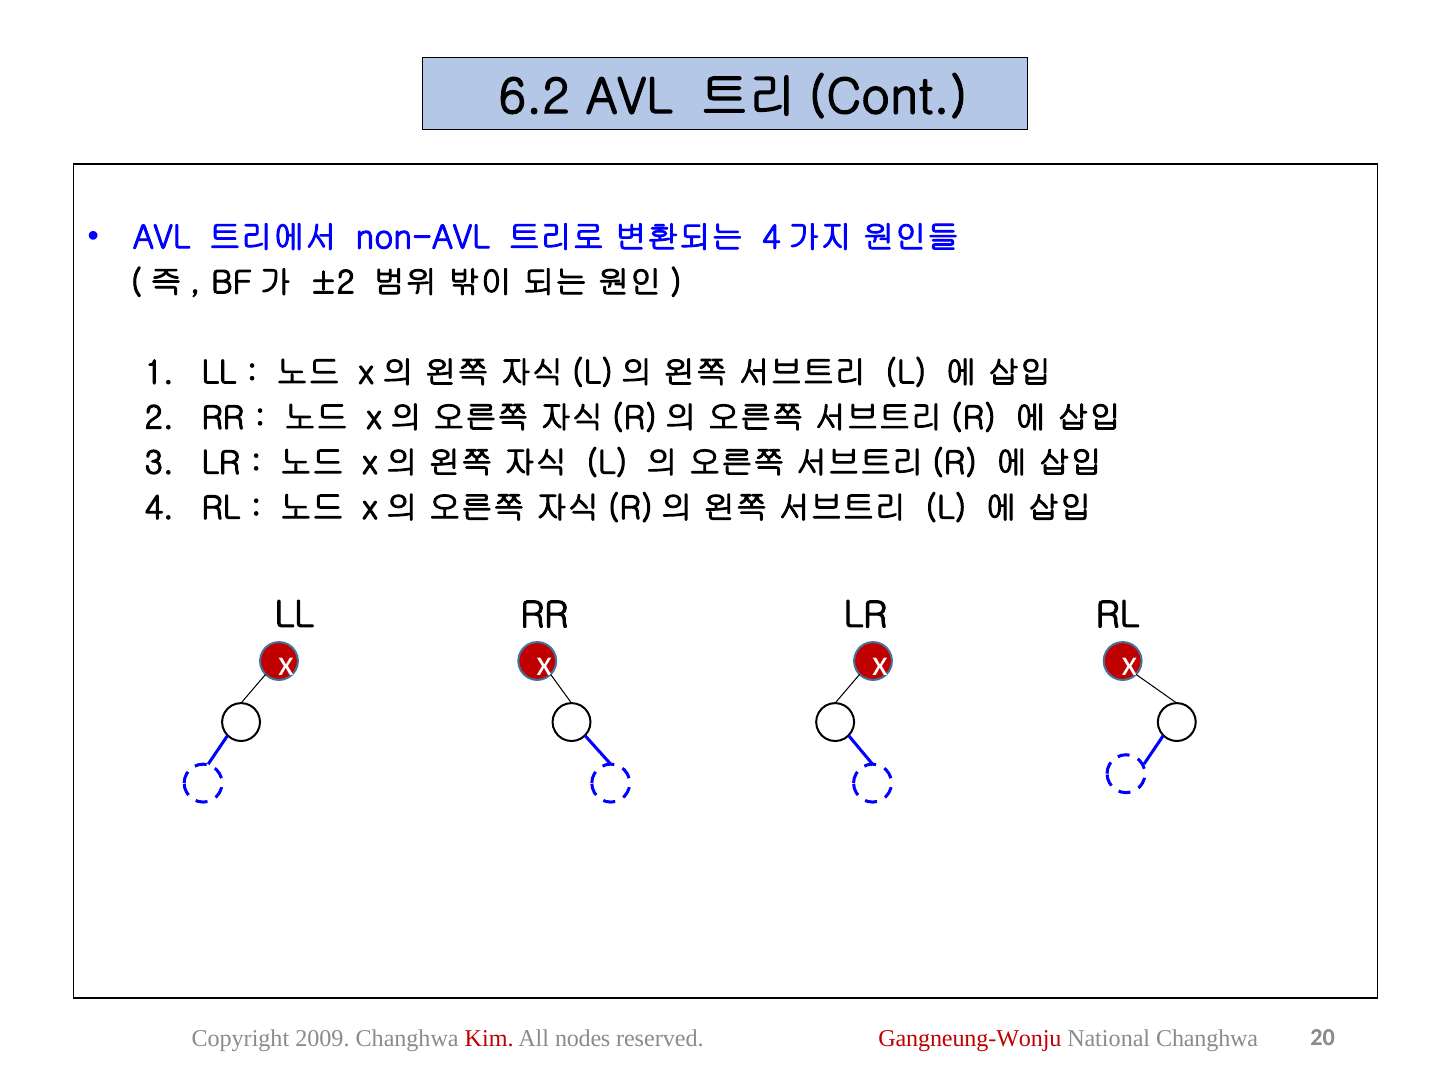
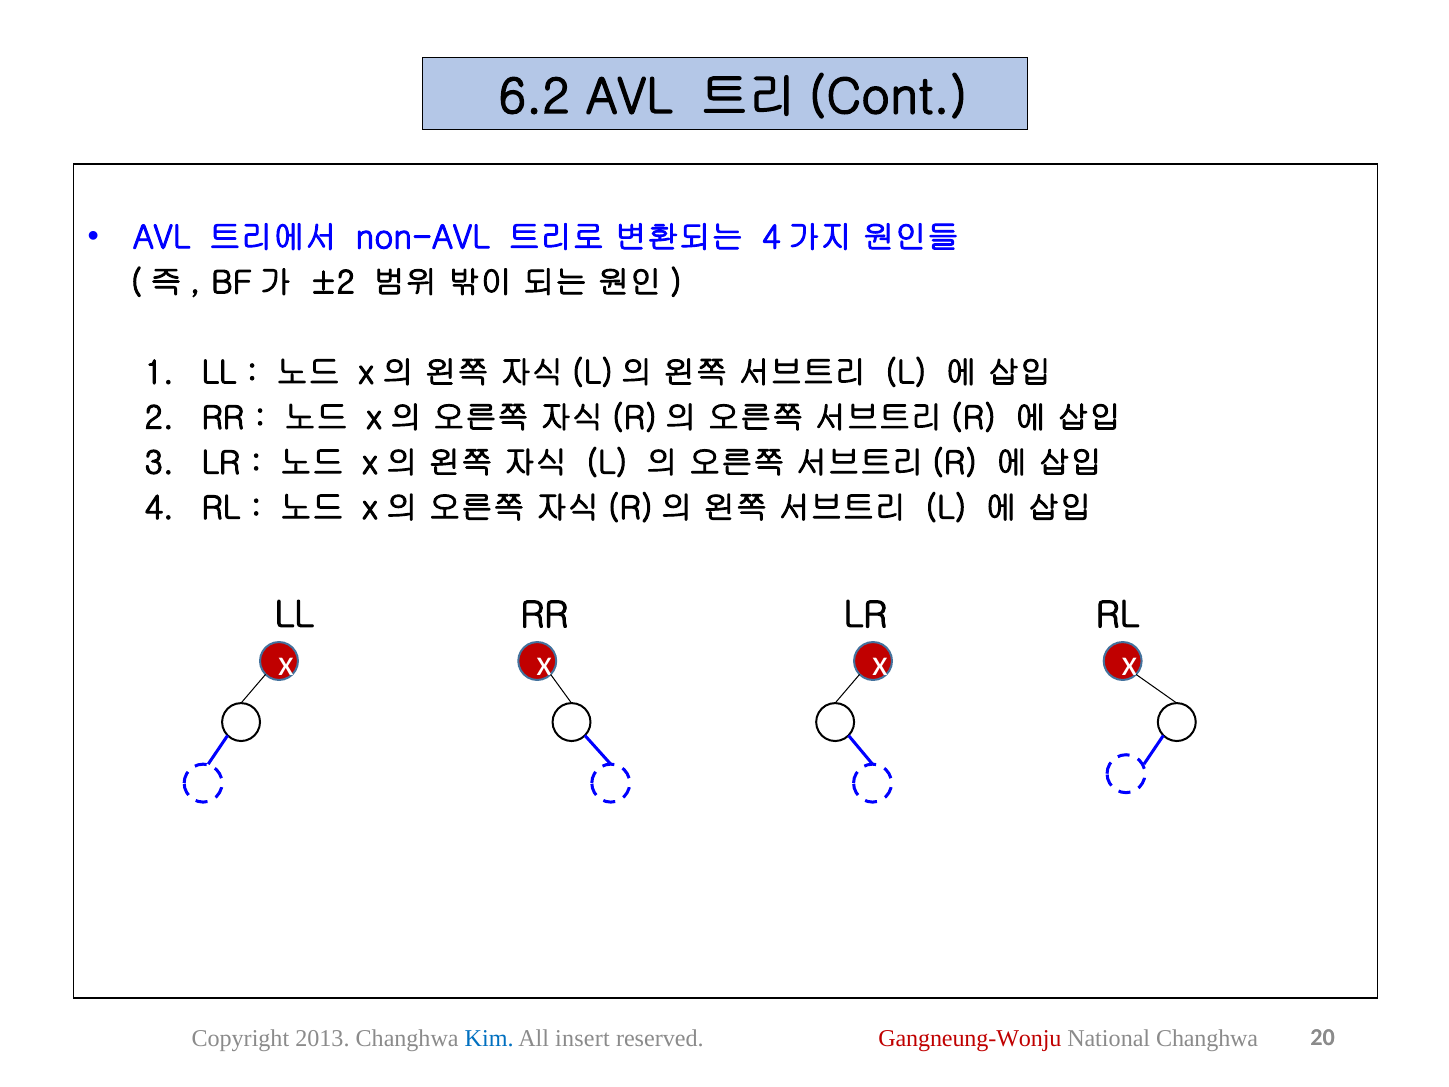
2009: 2009 -> 2013
Kim colour: red -> blue
nodes: nodes -> insert
